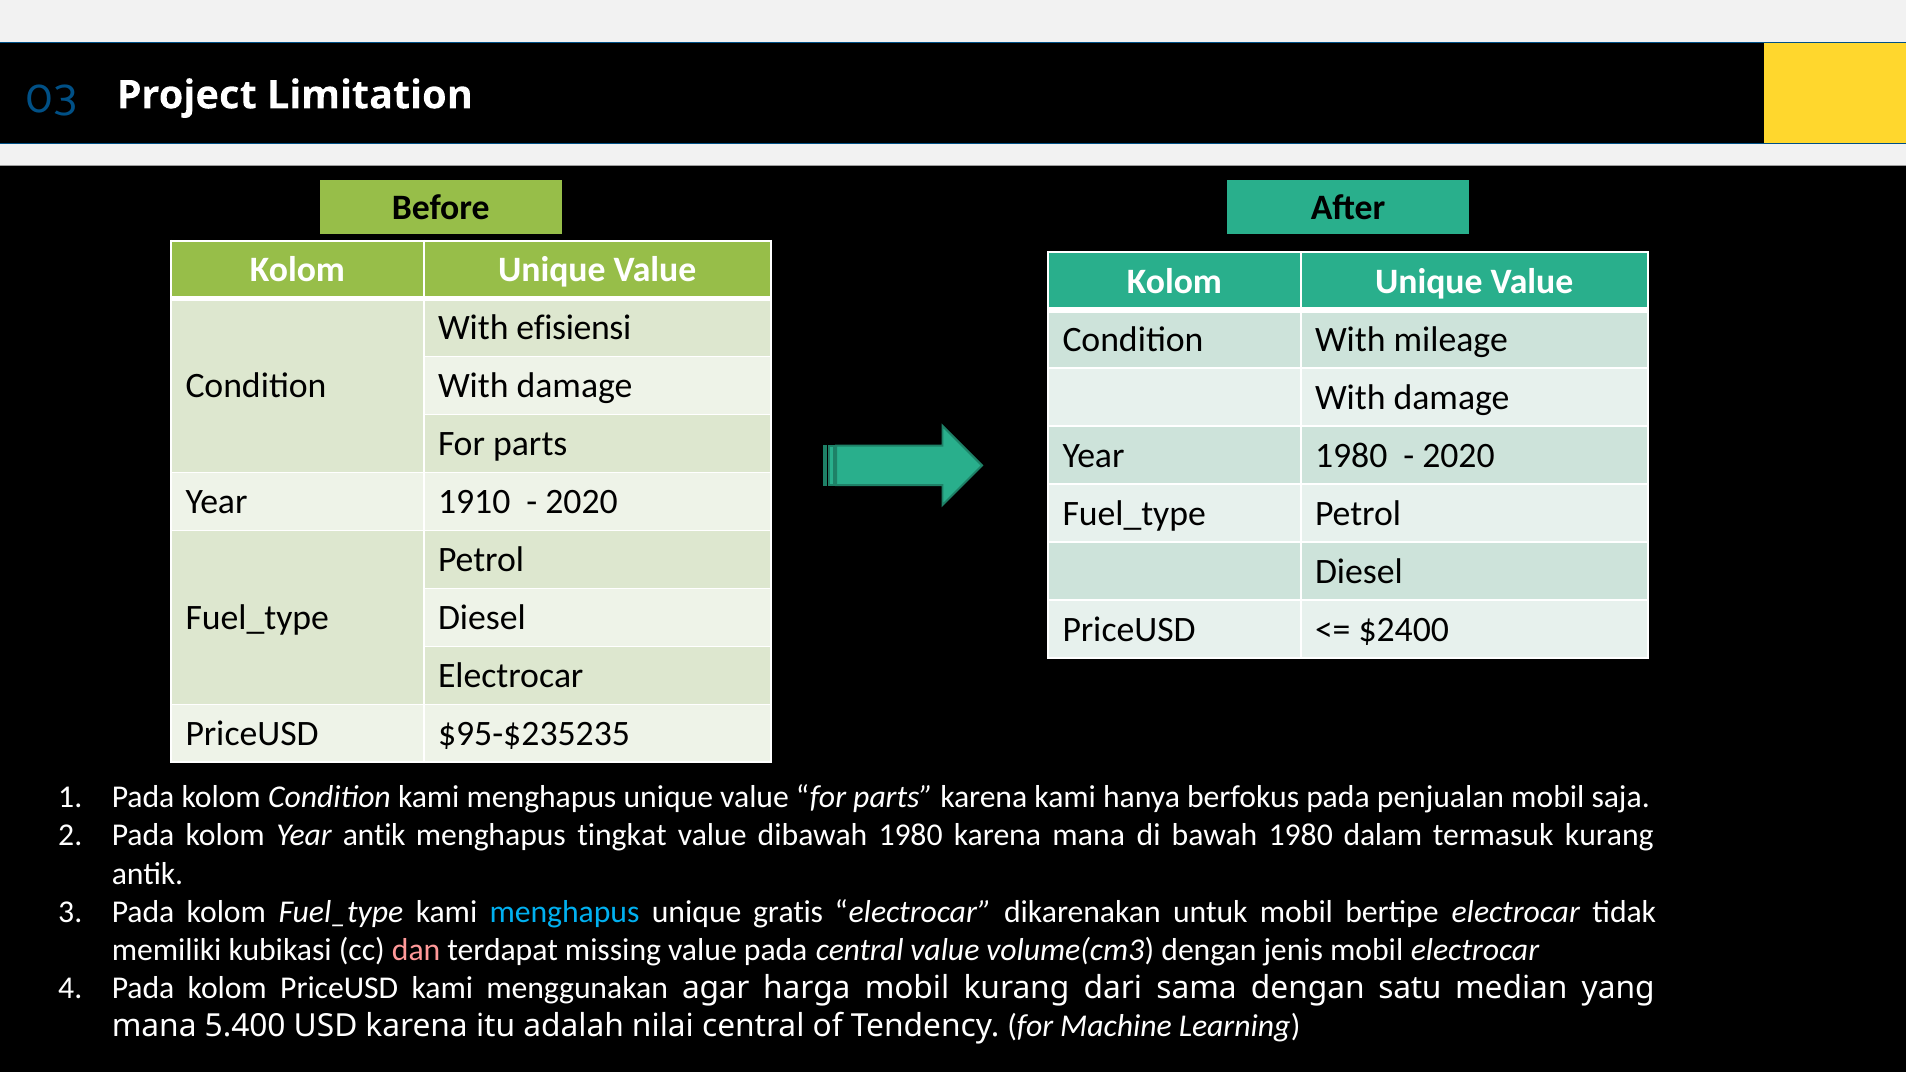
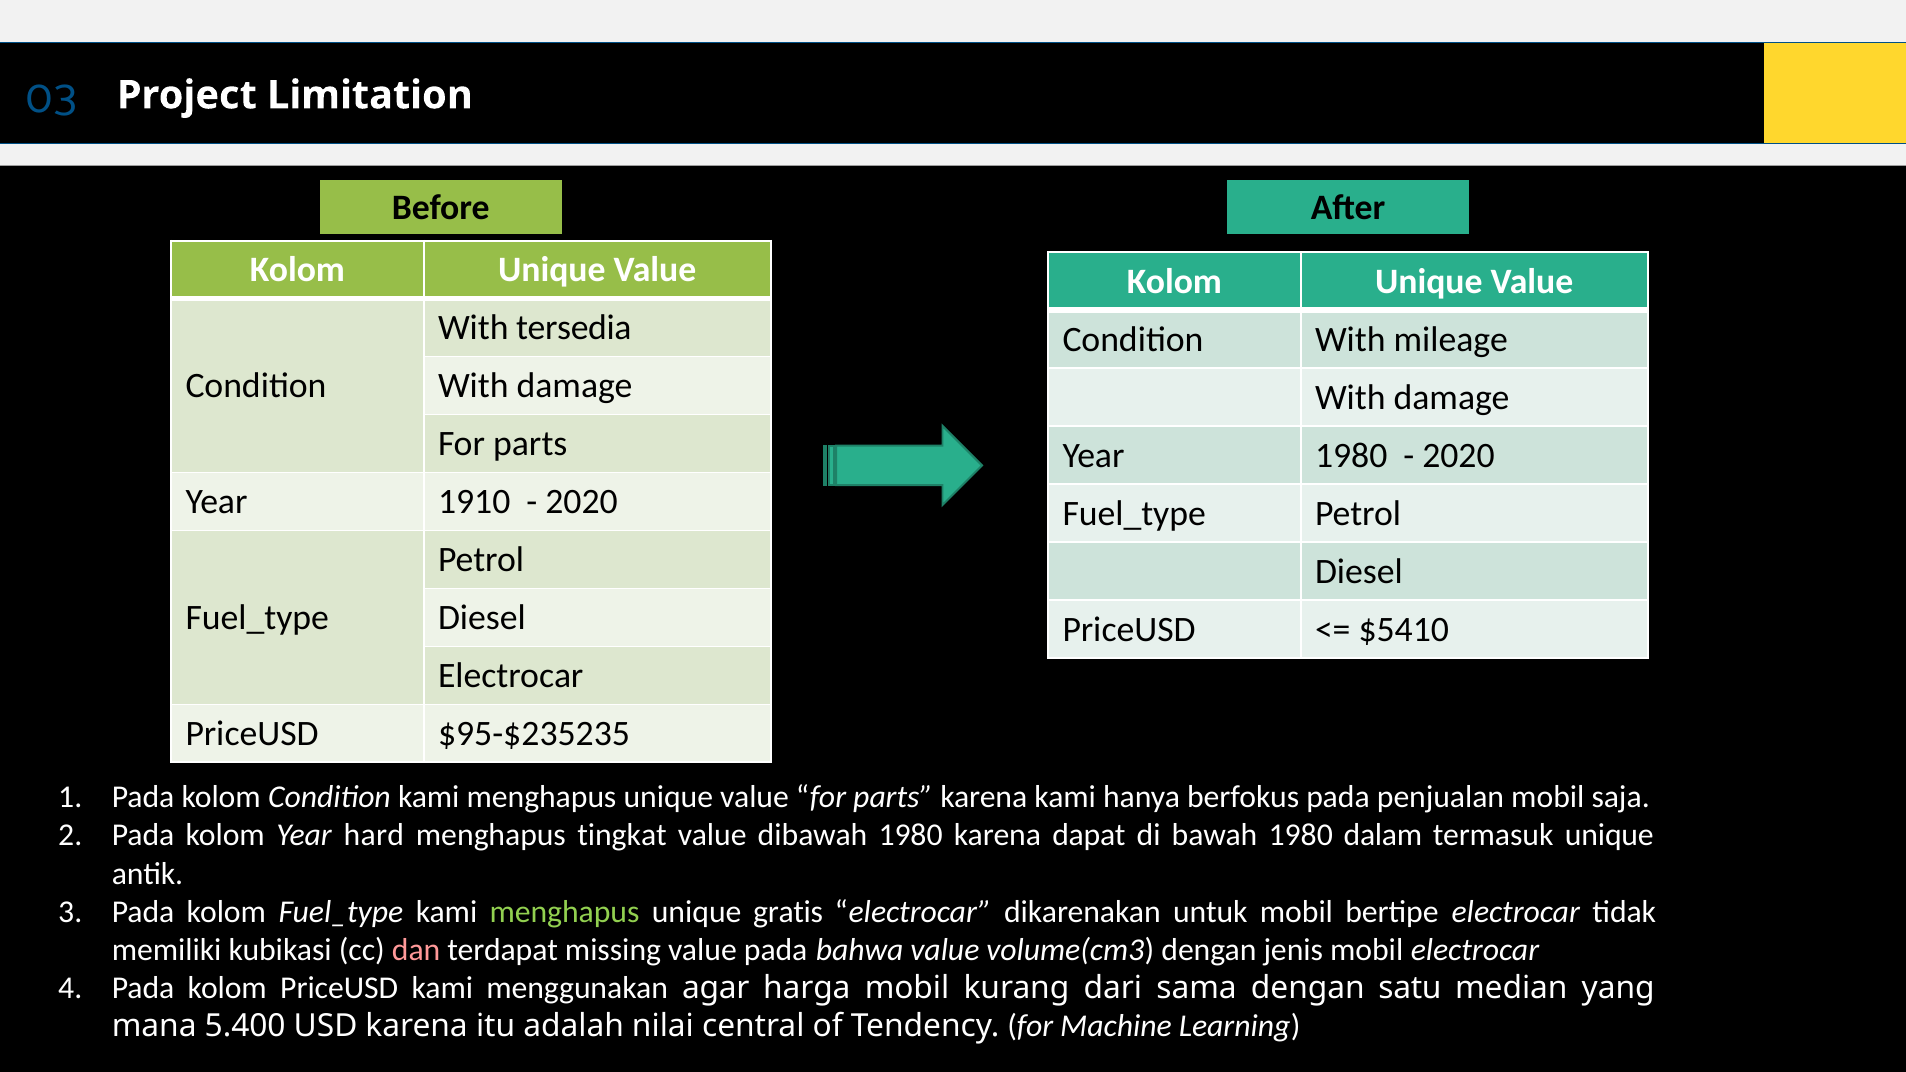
efisiensi: efisiensi -> tersedia
$2400: $2400 -> $5410
Year antik: antik -> hard
karena mana: mana -> dapat
termasuk kurang: kurang -> unique
menghapus at (565, 912) colour: light blue -> light green
pada central: central -> bahwa
